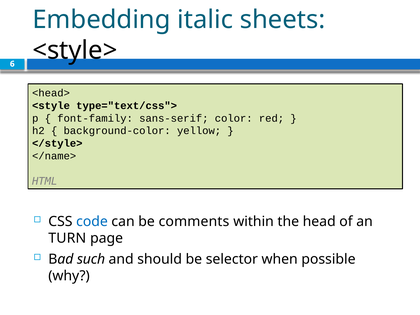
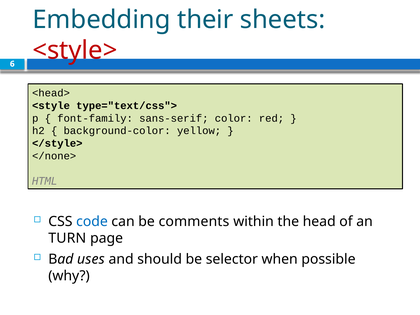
italic: italic -> their
<style> colour: black -> red
</name>: </name> -> </none>
such: such -> uses
